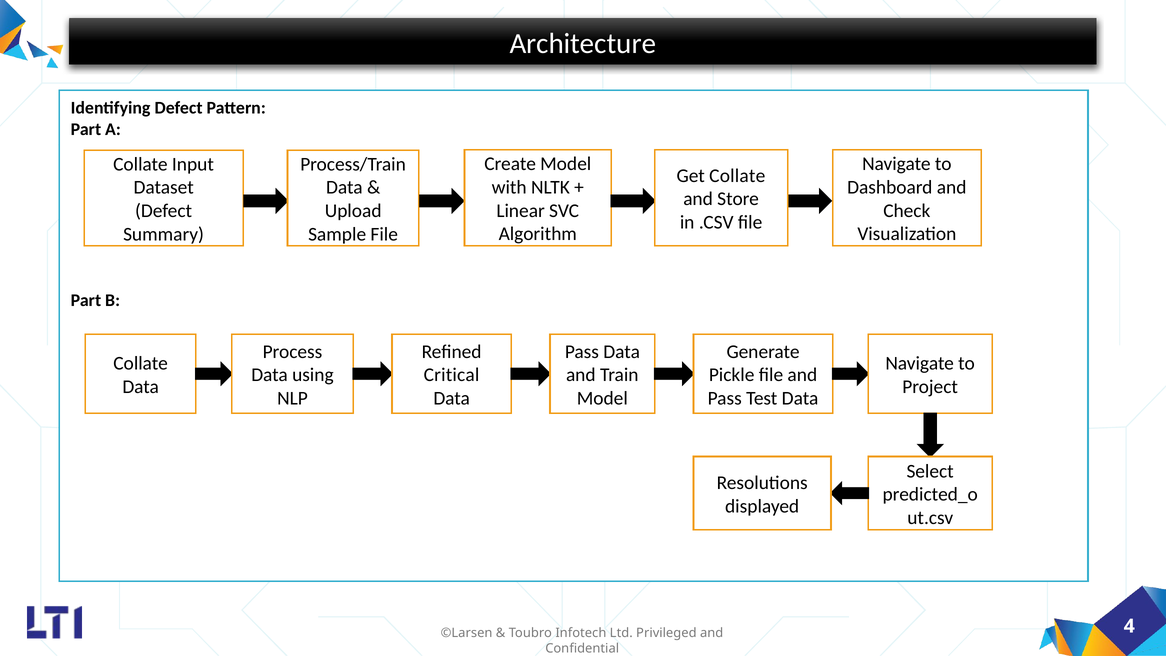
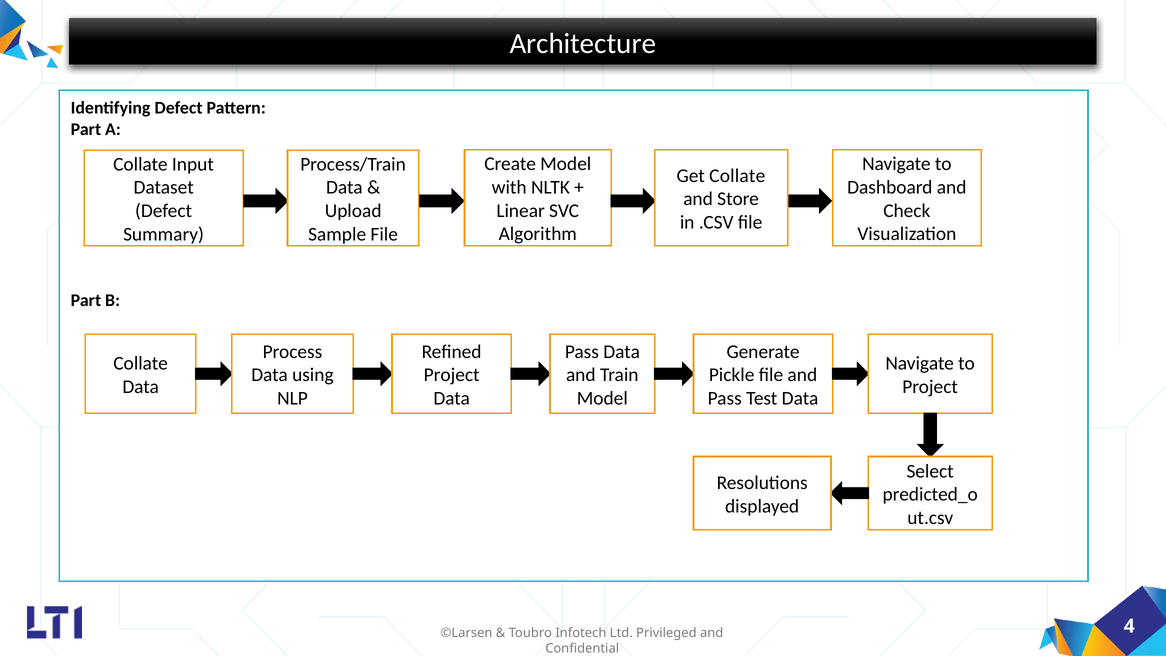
Critical at (452, 375): Critical -> Project
